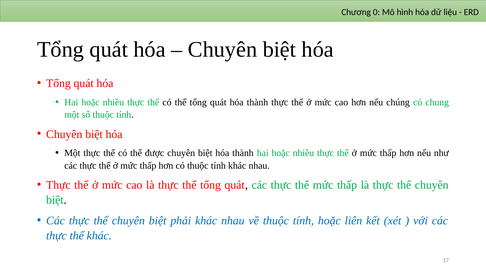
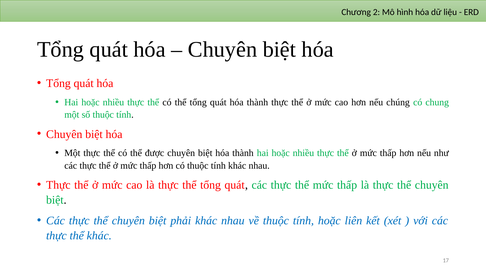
0: 0 -> 2
